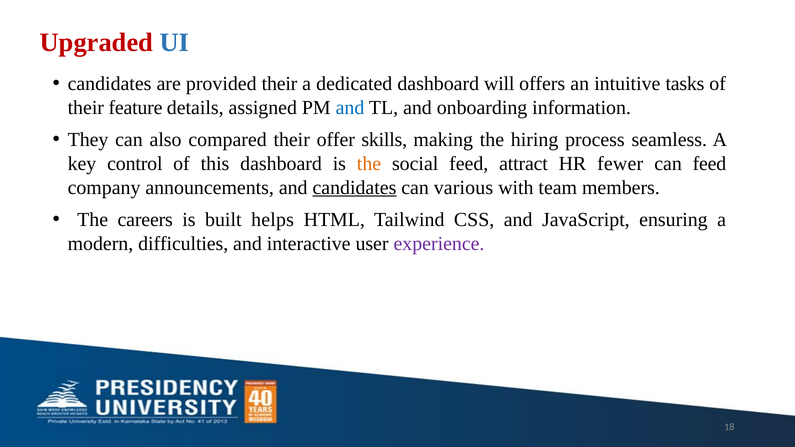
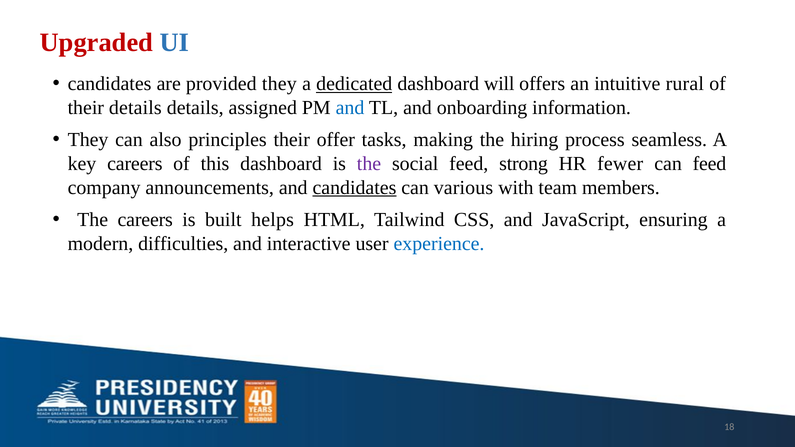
provided their: their -> they
dedicated underline: none -> present
tasks: tasks -> rural
their feature: feature -> details
compared: compared -> principles
skills: skills -> tasks
key control: control -> careers
the at (369, 164) colour: orange -> purple
attract: attract -> strong
experience colour: purple -> blue
